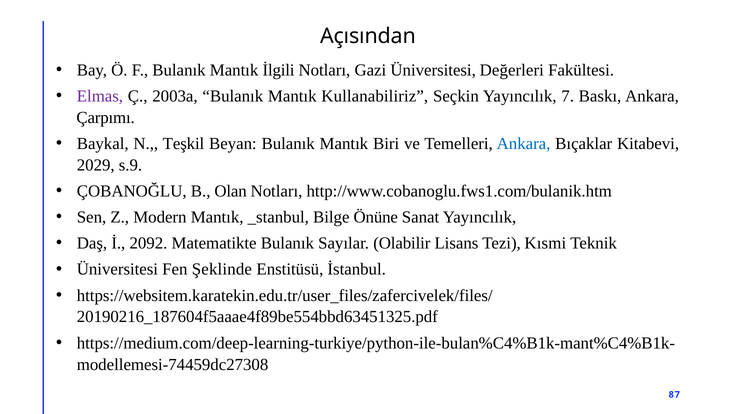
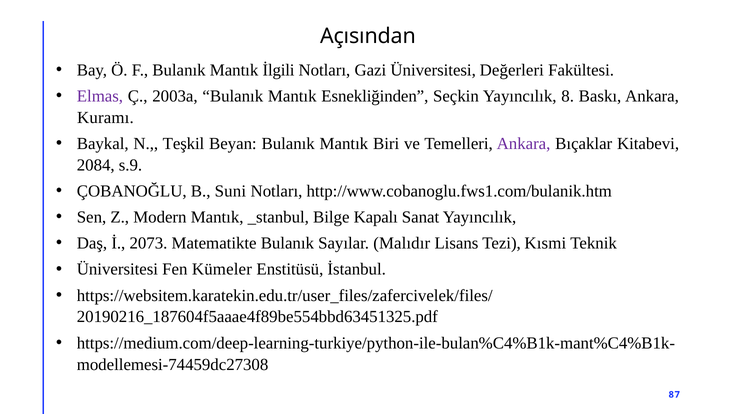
Kullanabiliriz: Kullanabiliriz -> Esnekliğinden
7: 7 -> 8
Çarpımı: Çarpımı -> Kuramı
Ankara at (524, 144) colour: blue -> purple
2029: 2029 -> 2084
Olan: Olan -> Suni
Önüne: Önüne -> Kapalı
2092: 2092 -> 2073
Olabilir: Olabilir -> Malıdır
Şeklinde: Şeklinde -> Kümeler
